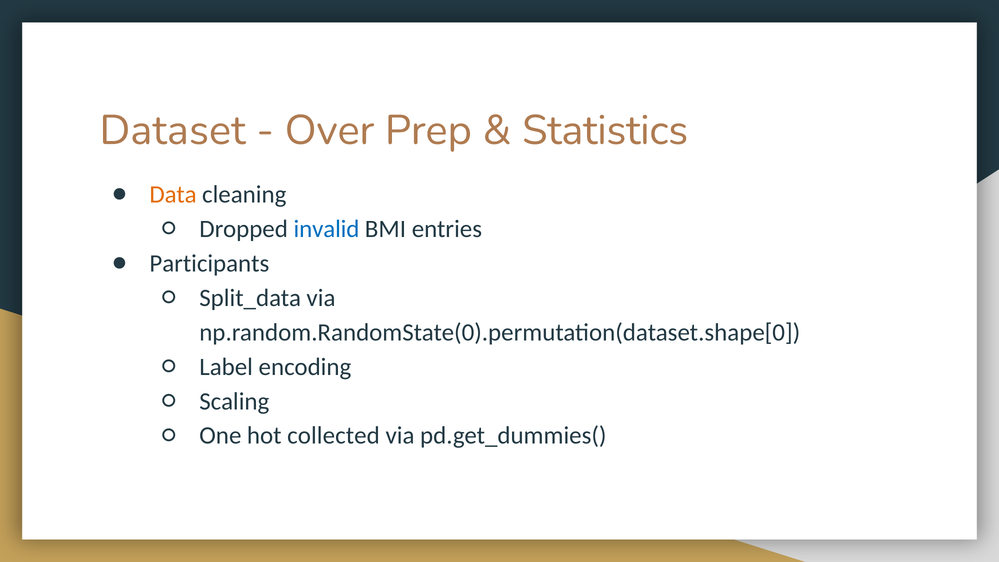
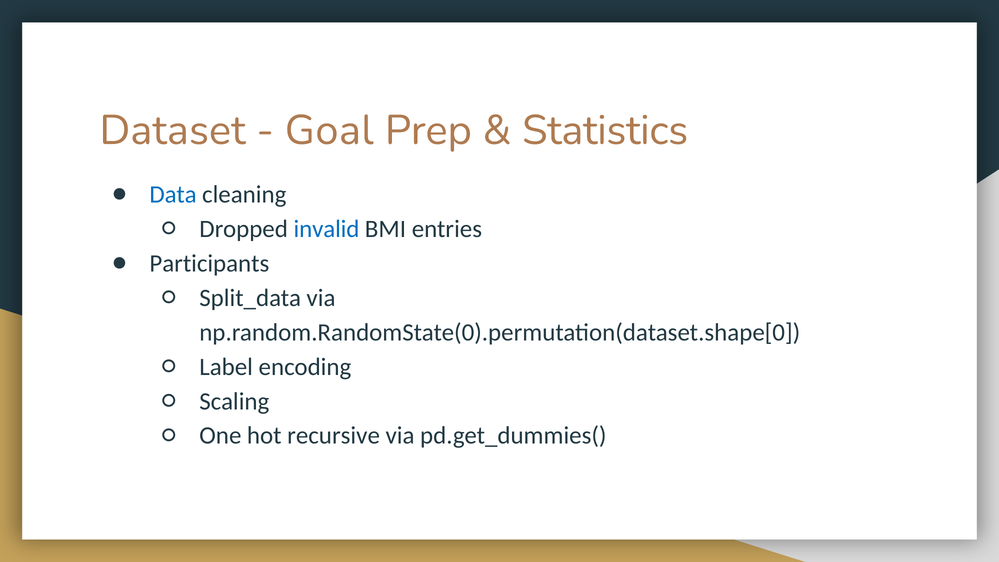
Over: Over -> Goal
Data colour: orange -> blue
collected: collected -> recursive
